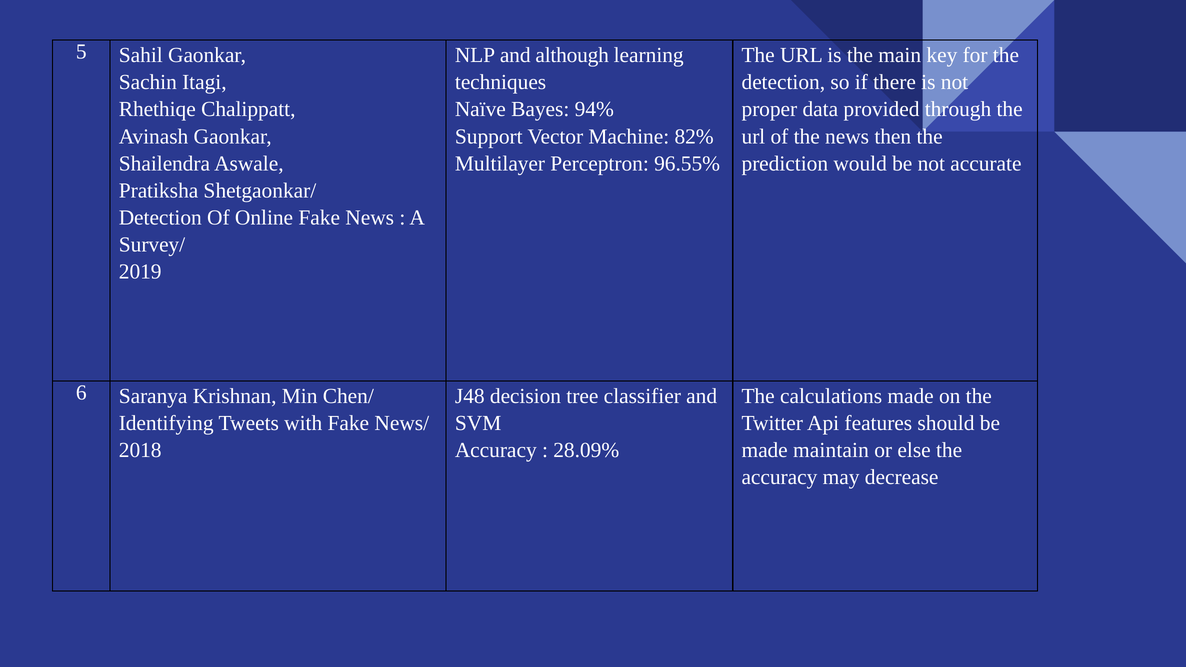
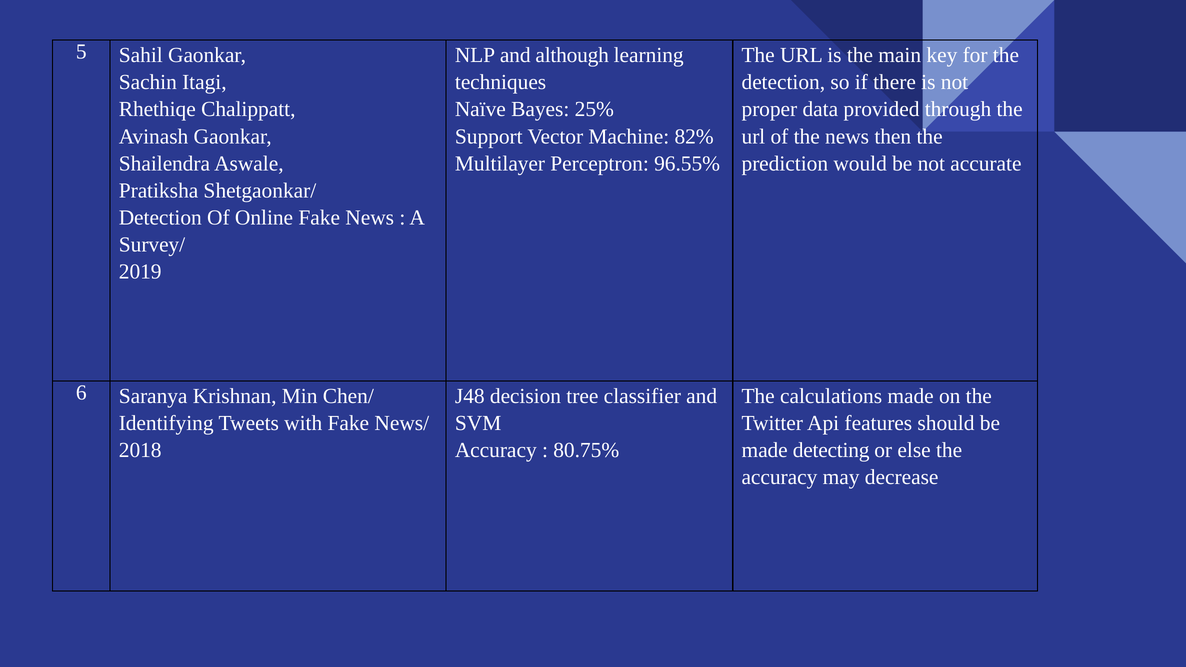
94%: 94% -> 25%
28.09%: 28.09% -> 80.75%
maintain: maintain -> detecting
